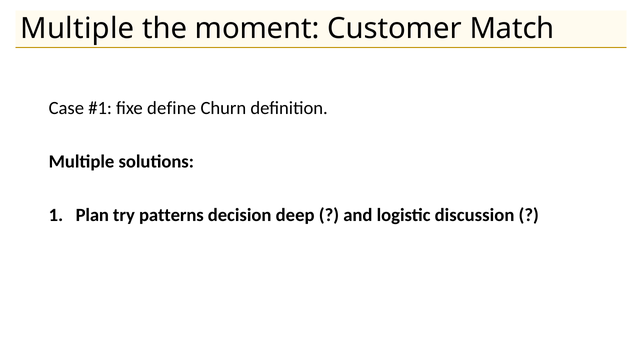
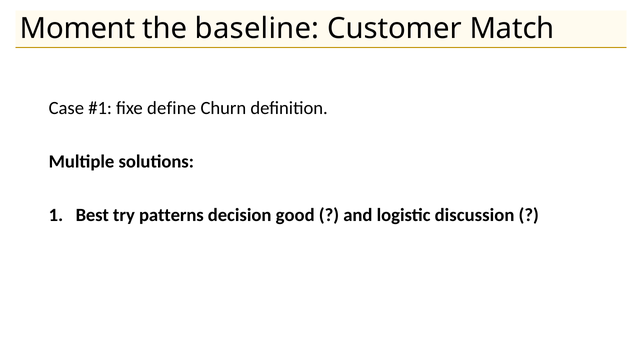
Multiple at (77, 29): Multiple -> Moment
moment: moment -> baseline
Plan: Plan -> Best
deep: deep -> good
